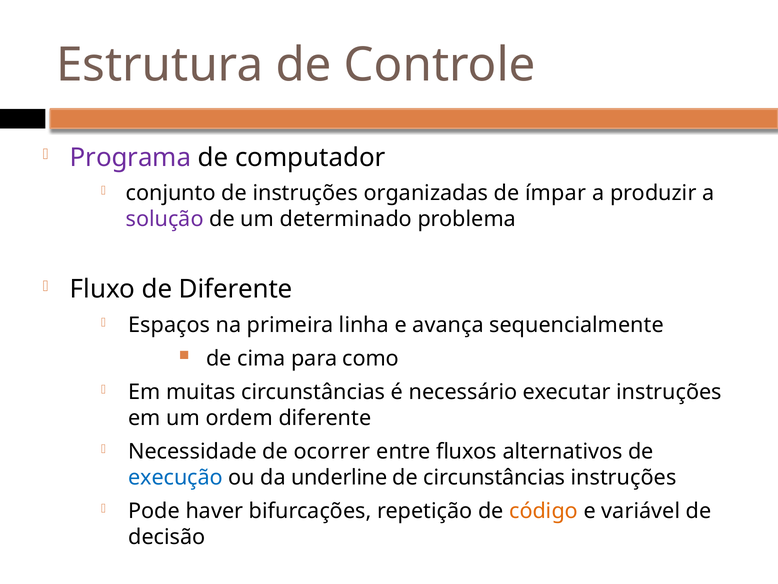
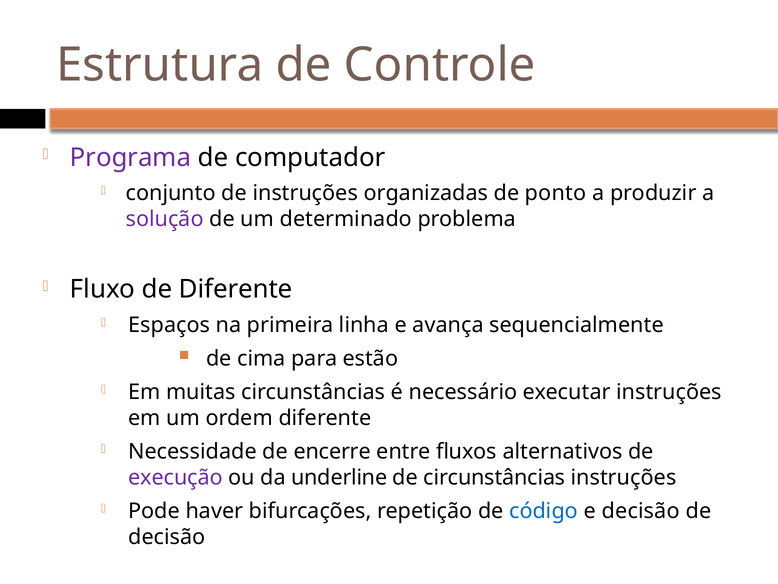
ímpar: ímpar -> ponto
como: como -> estão
ocorrer: ocorrer -> encerre
execução colour: blue -> purple
código colour: orange -> blue
e variável: variável -> decisão
